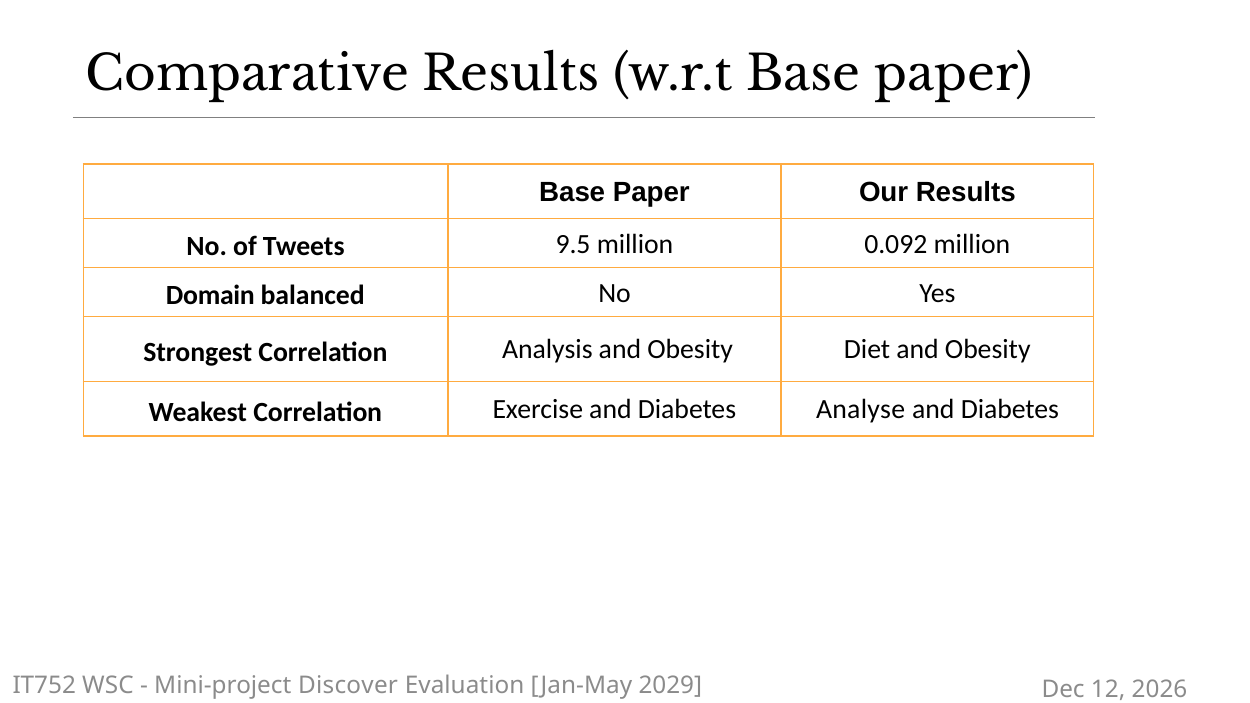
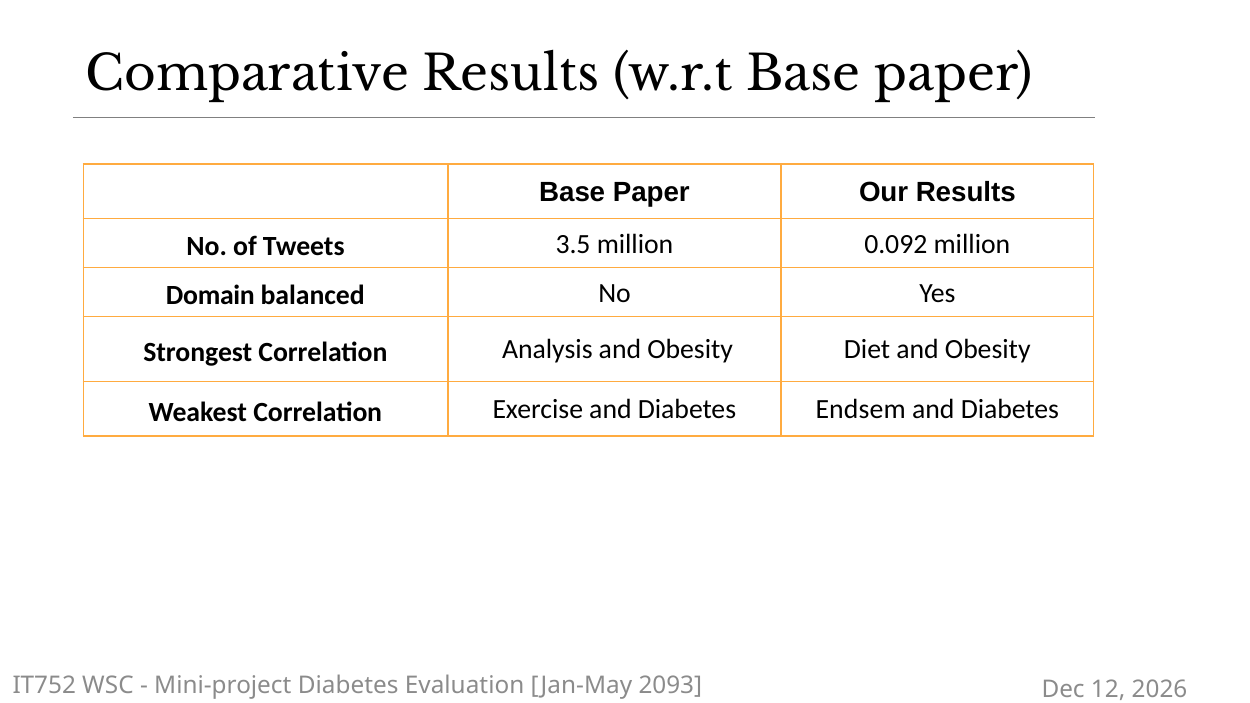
9.5: 9.5 -> 3.5
Analyse: Analyse -> Endsem
Mini-project Discover: Discover -> Diabetes
2029: 2029 -> 2093
